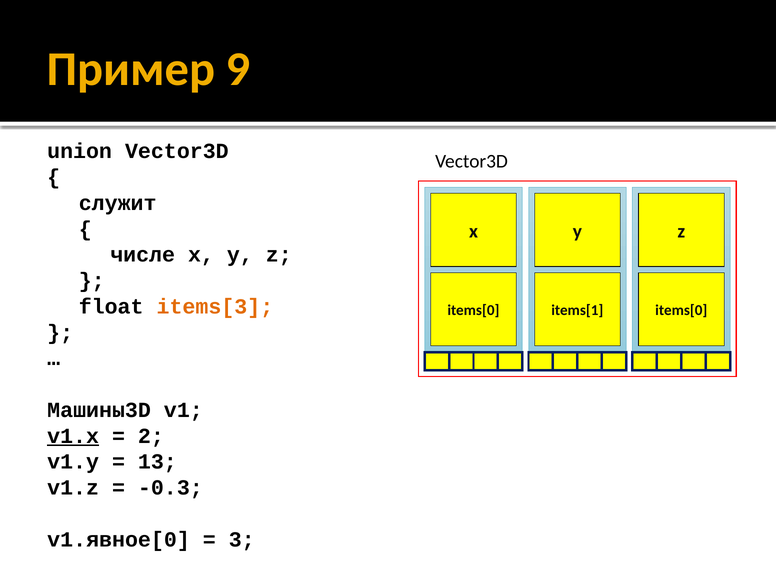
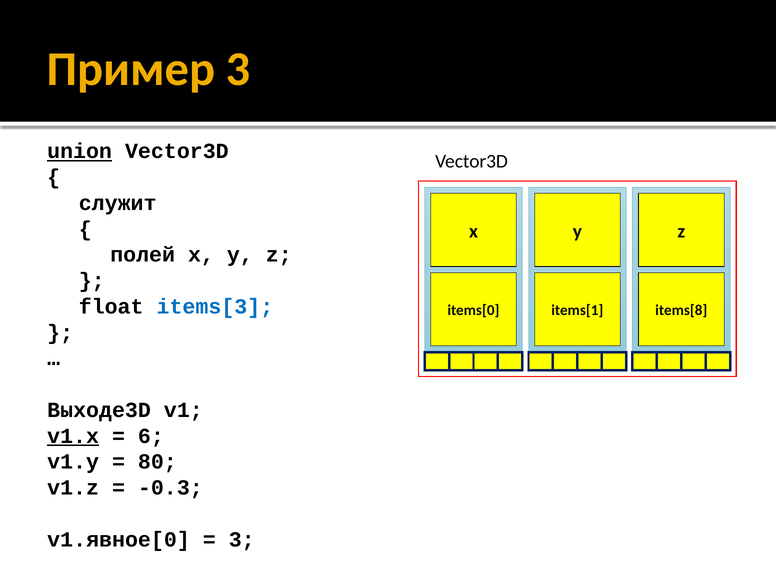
Пример 9: 9 -> 3
union underline: none -> present
числе: числе -> полей
items[3 colour: orange -> blue
items[0 at (681, 310): items[0 -> items[8
Машины3D: Машины3D -> Выходе3D
2: 2 -> 6
13: 13 -> 80
